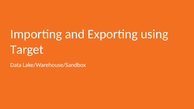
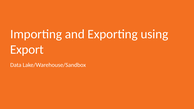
Target: Target -> Export
